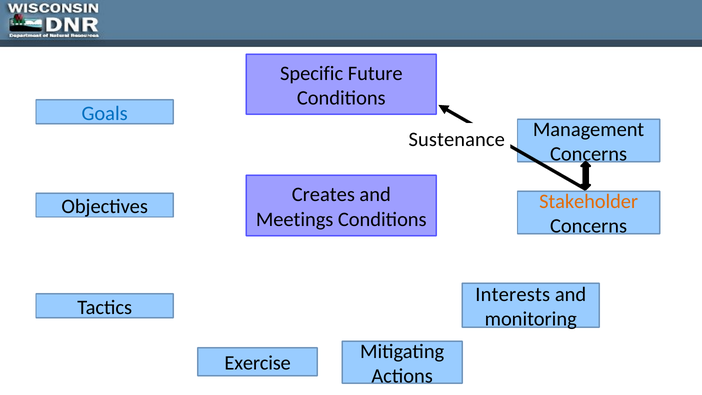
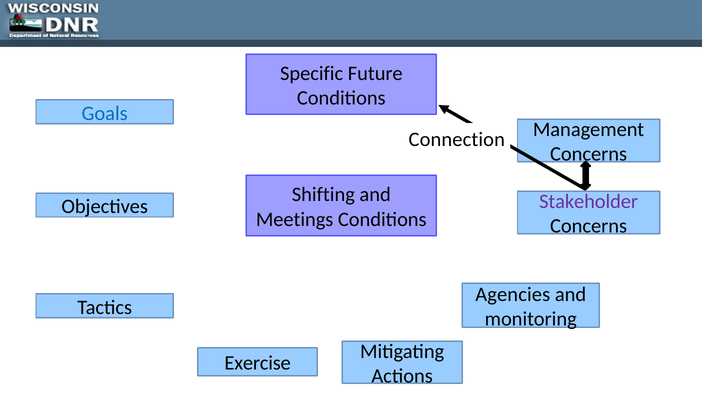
Sustenance: Sustenance -> Connection
Creates: Creates -> Shifting
Stakeholder colour: orange -> purple
Interests: Interests -> Agencies
